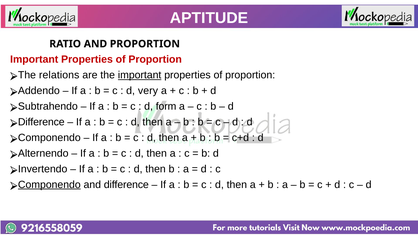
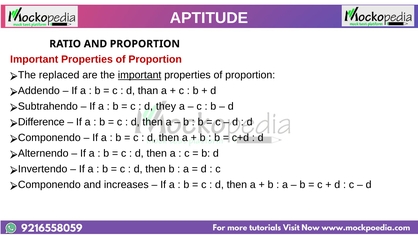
relations: relations -> replaced
very: very -> than
form: form -> they
Componendo at (49, 185) underline: present -> none
and difference: difference -> increases
